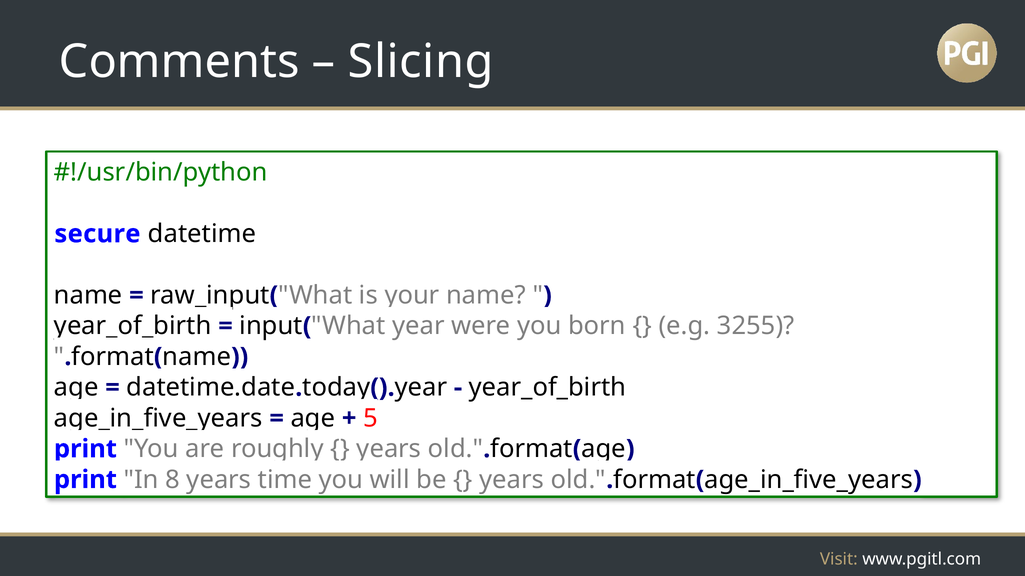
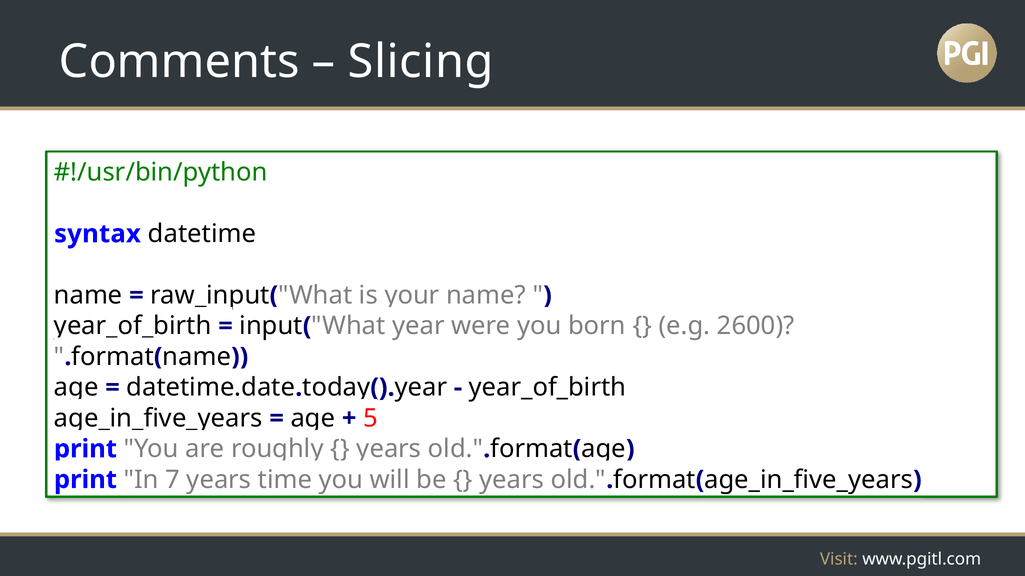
secure: secure -> syntax
3255: 3255 -> 2600
8: 8 -> 7
